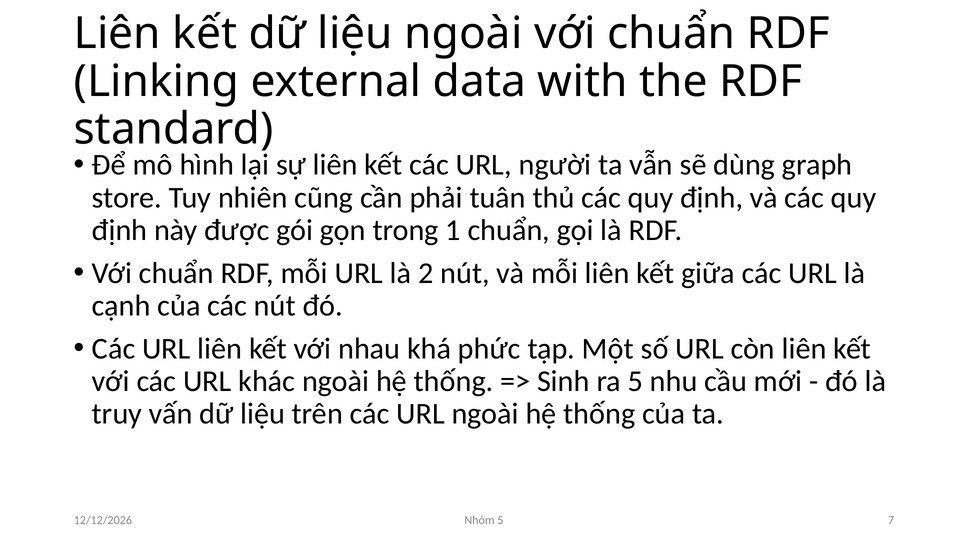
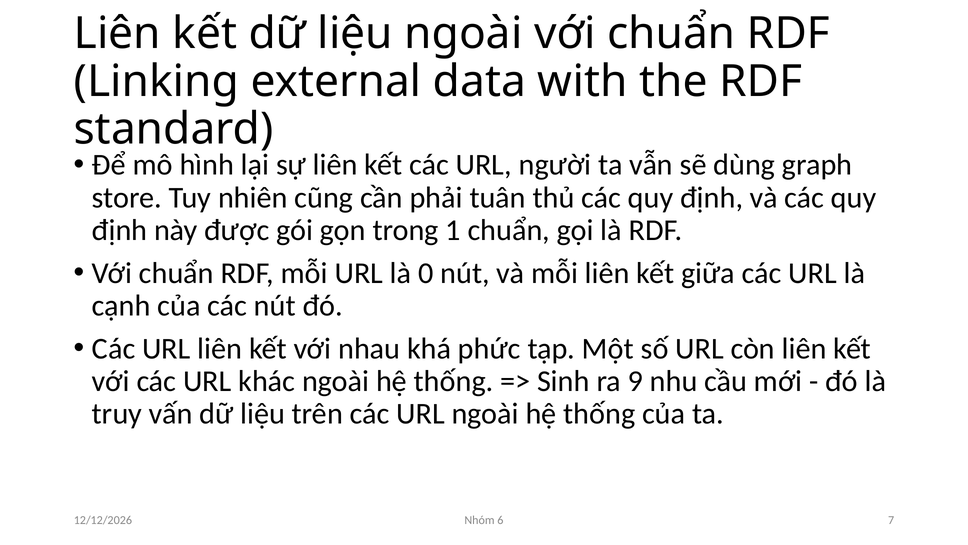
2: 2 -> 0
ra 5: 5 -> 9
Nhóm 5: 5 -> 6
